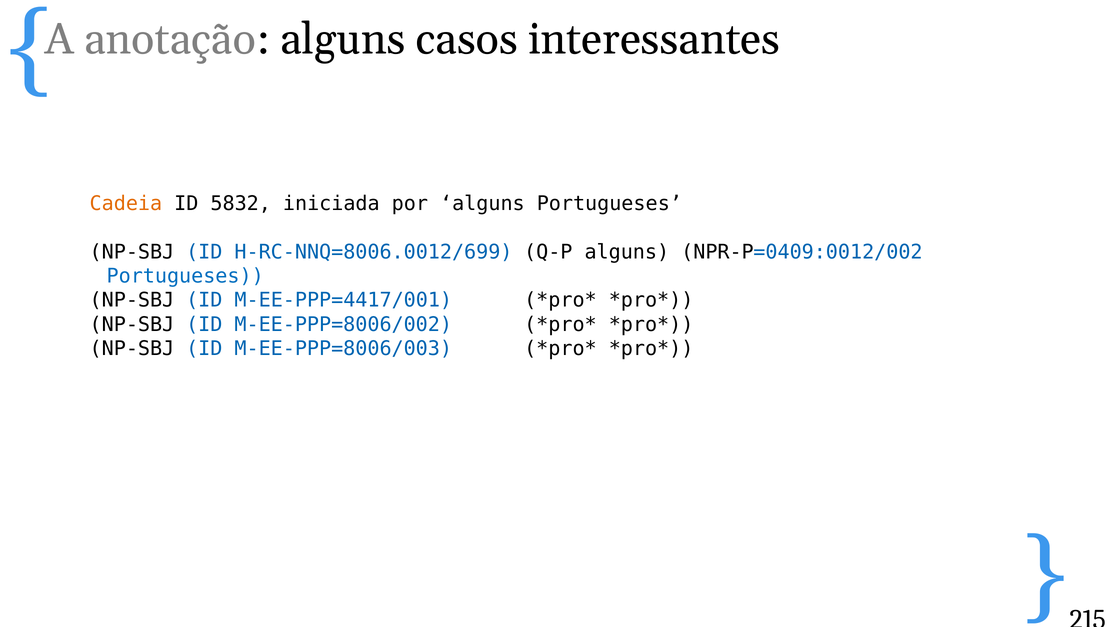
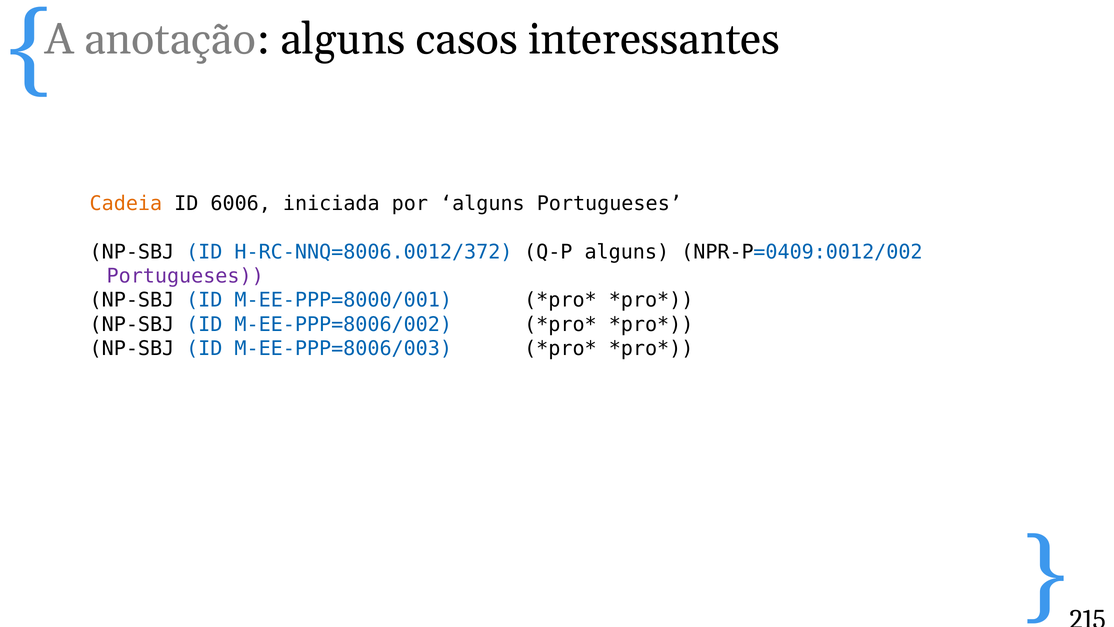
5832: 5832 -> 6006
H-RC-NNQ=8006.0012/699: H-RC-NNQ=8006.0012/699 -> H-RC-NNQ=8006.0012/372
Portugueses at (185, 276) colour: blue -> purple
M-EE-PPP=4417/001: M-EE-PPP=4417/001 -> M-EE-PPP=8000/001
